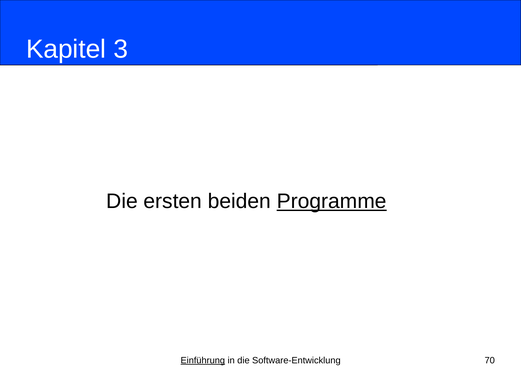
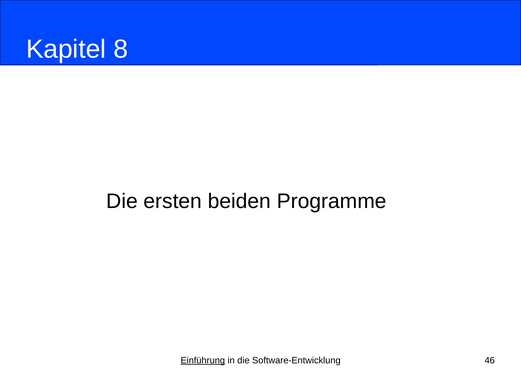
3: 3 -> 8
Programme underline: present -> none
70: 70 -> 46
